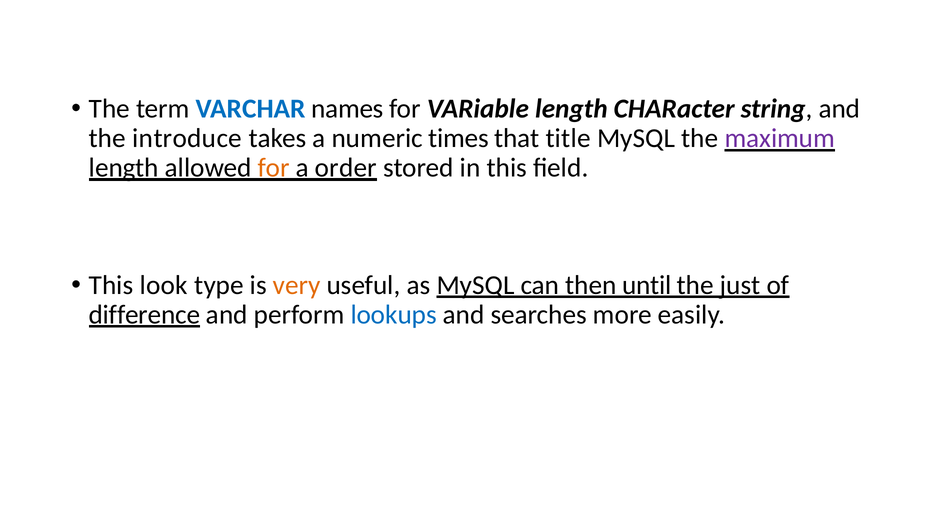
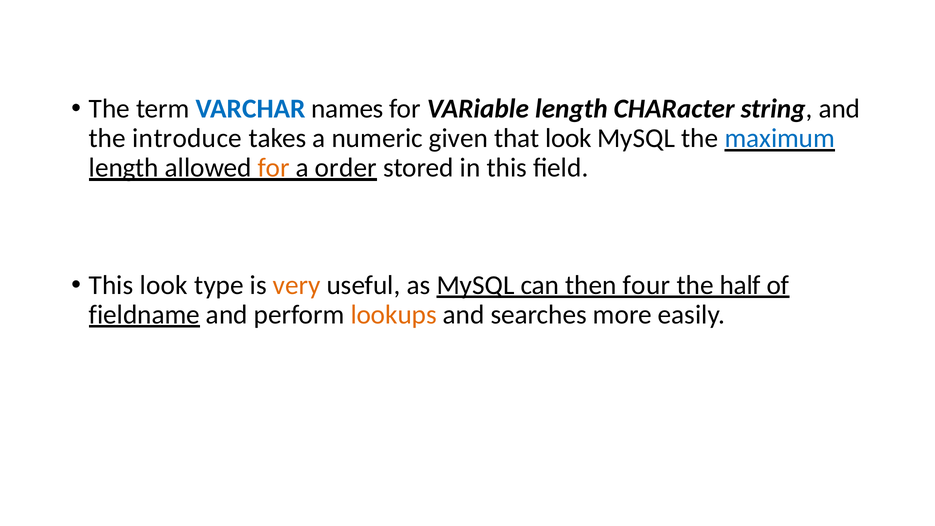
times: times -> given
that title: title -> look
maximum colour: purple -> blue
until: until -> four
just: just -> half
difference: difference -> fieldname
lookups colour: blue -> orange
